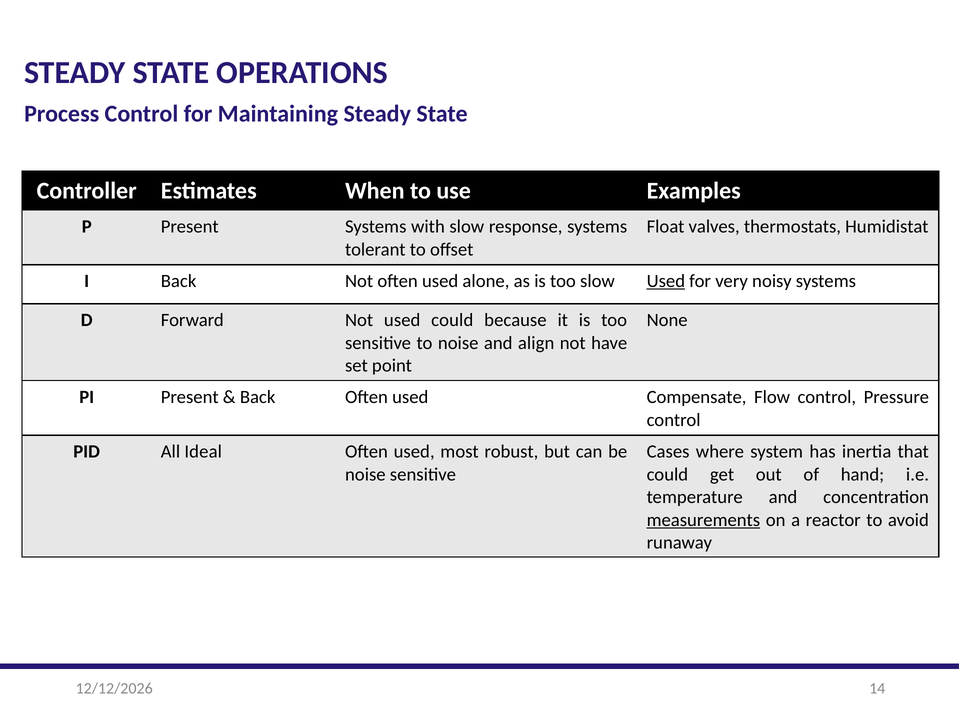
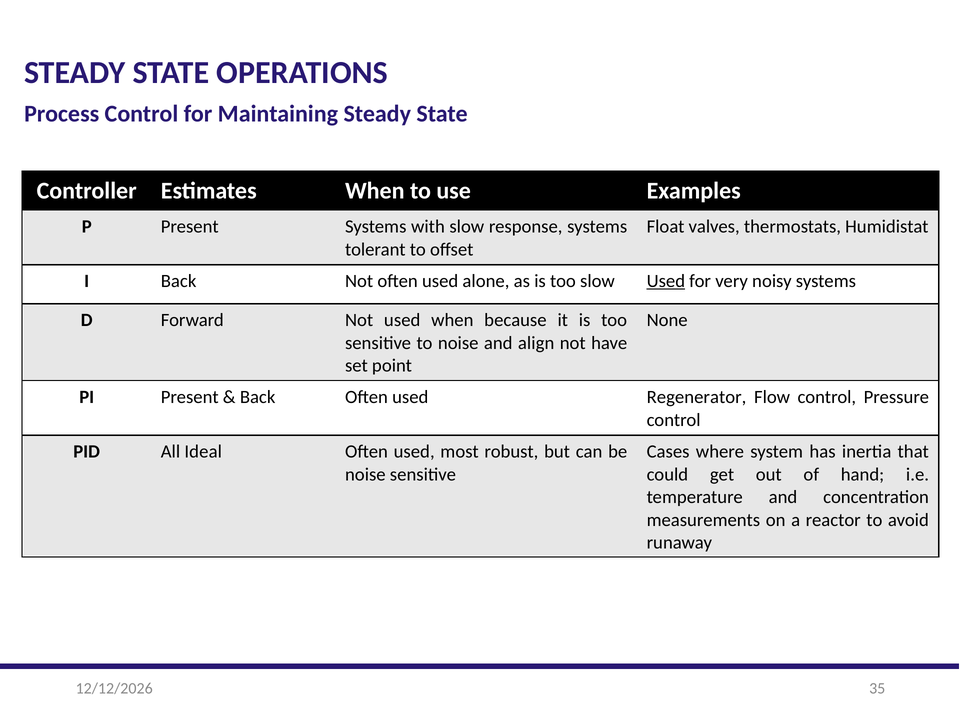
used could: could -> when
Compensate: Compensate -> Regenerator
measurements underline: present -> none
14: 14 -> 35
